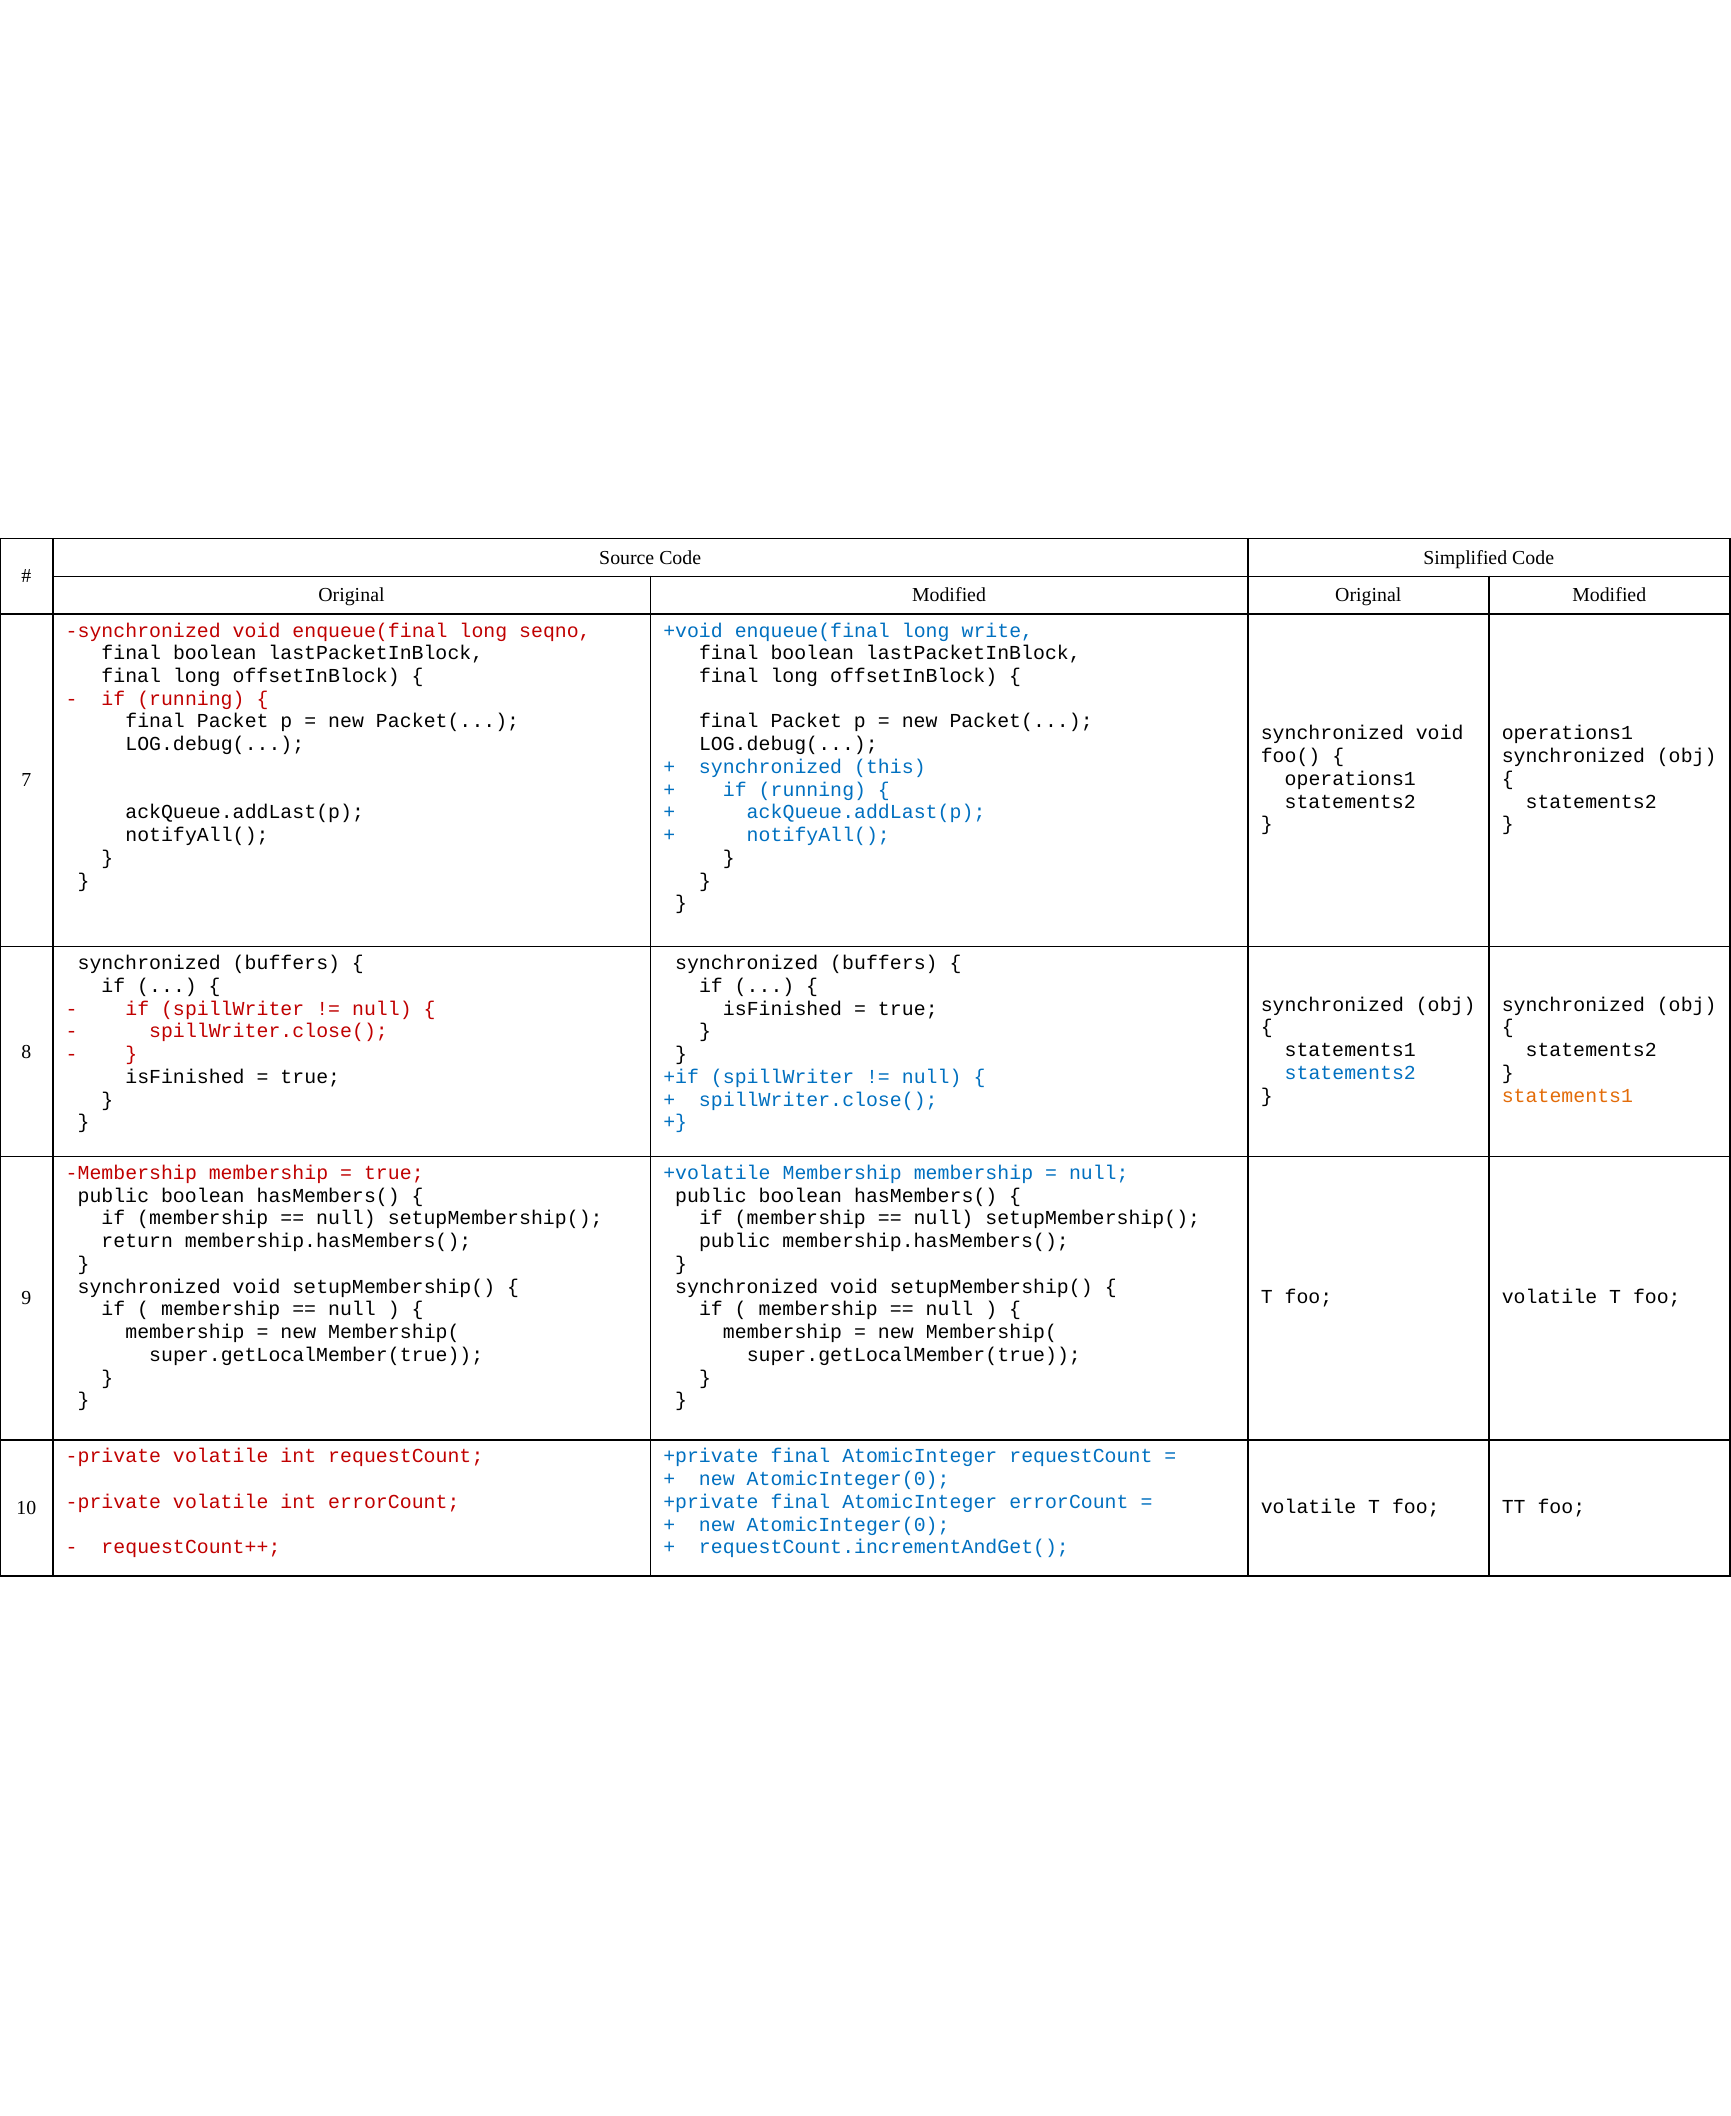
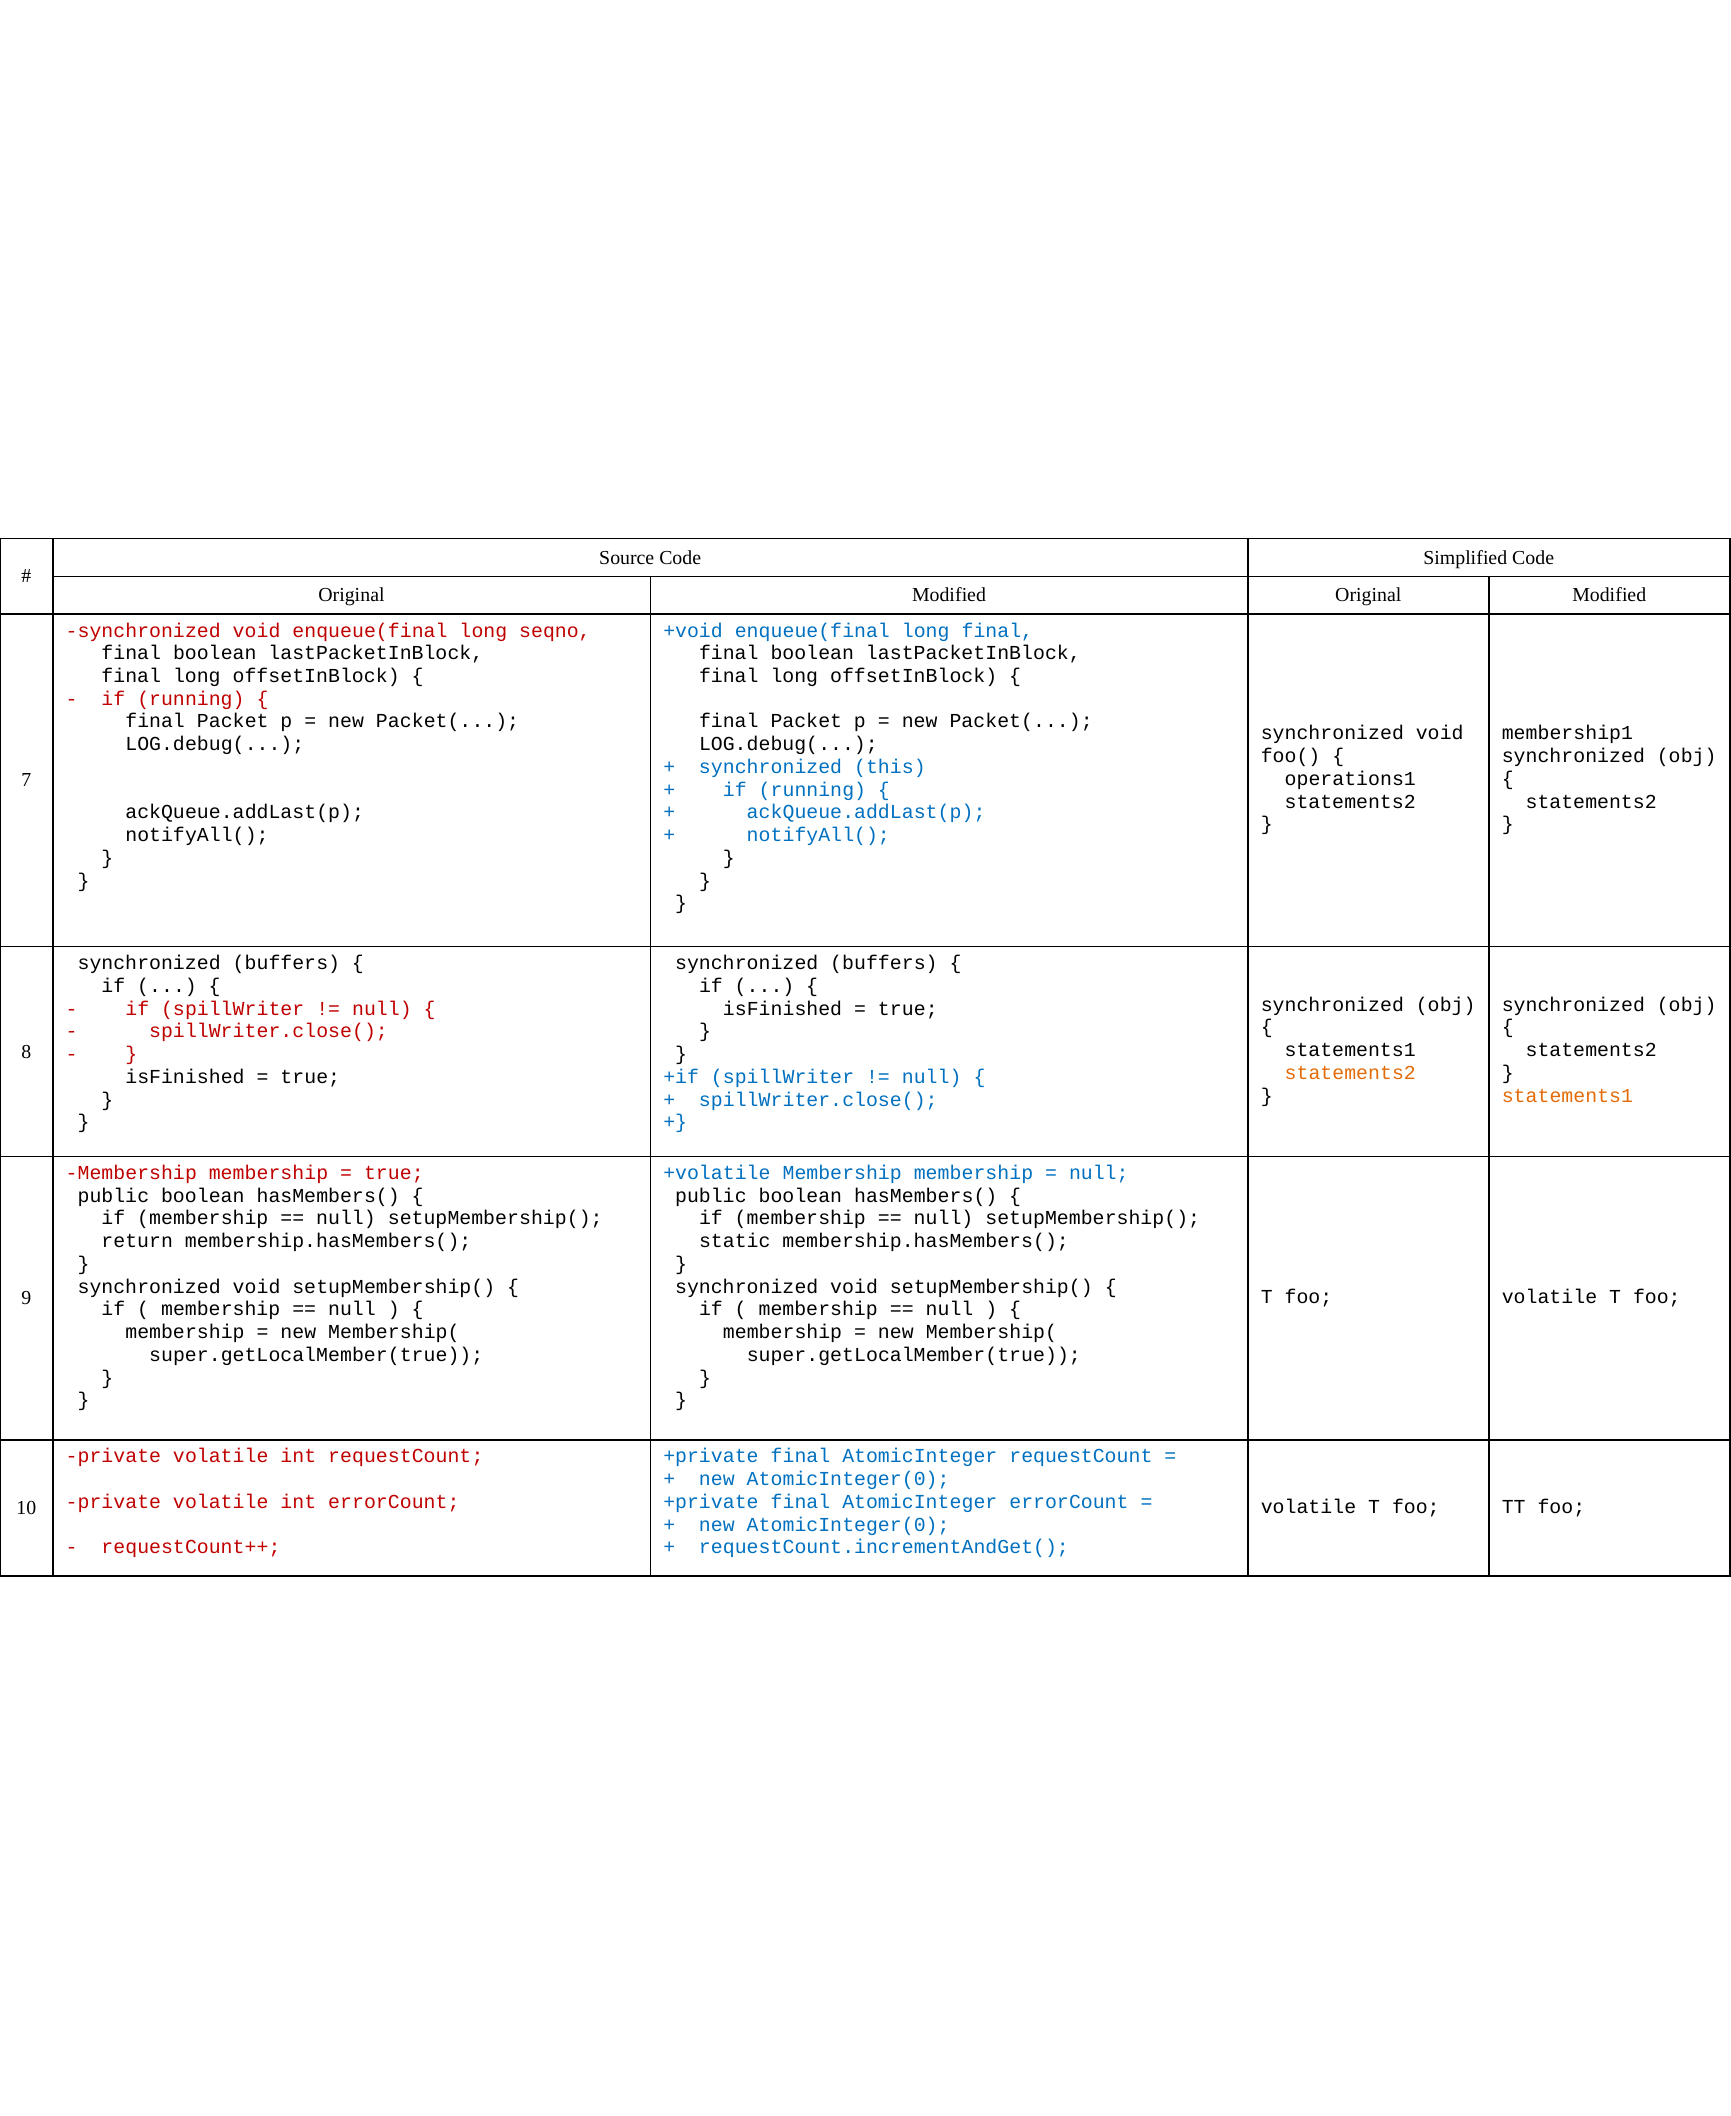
long write: write -> final
operations1 at (1567, 734): operations1 -> membership1
statements2 at (1350, 1073) colour: blue -> orange
public at (735, 1241): public -> static
